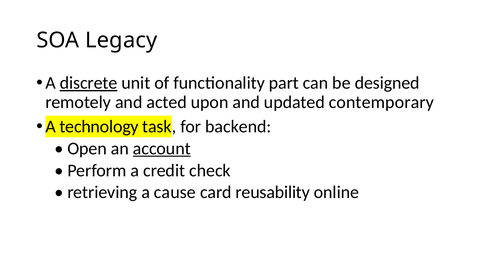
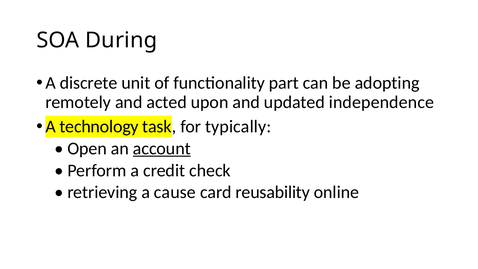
Legacy: Legacy -> During
discrete underline: present -> none
designed: designed -> adopting
contemporary: contemporary -> independence
backend: backend -> typically
